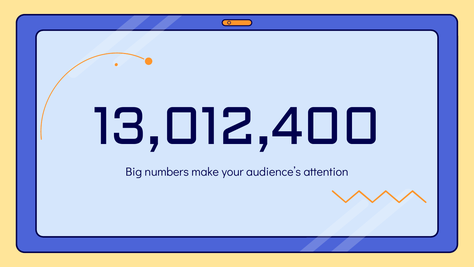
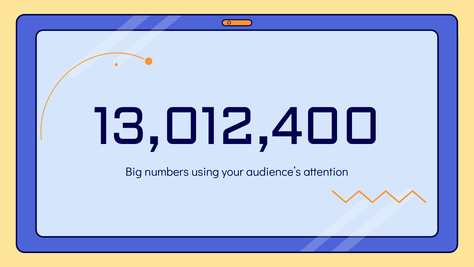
make: make -> using
